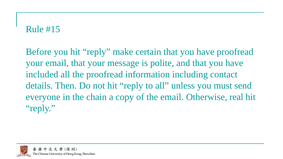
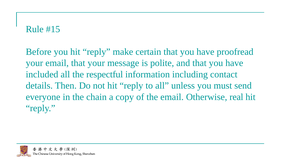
the proofread: proofread -> respectful
